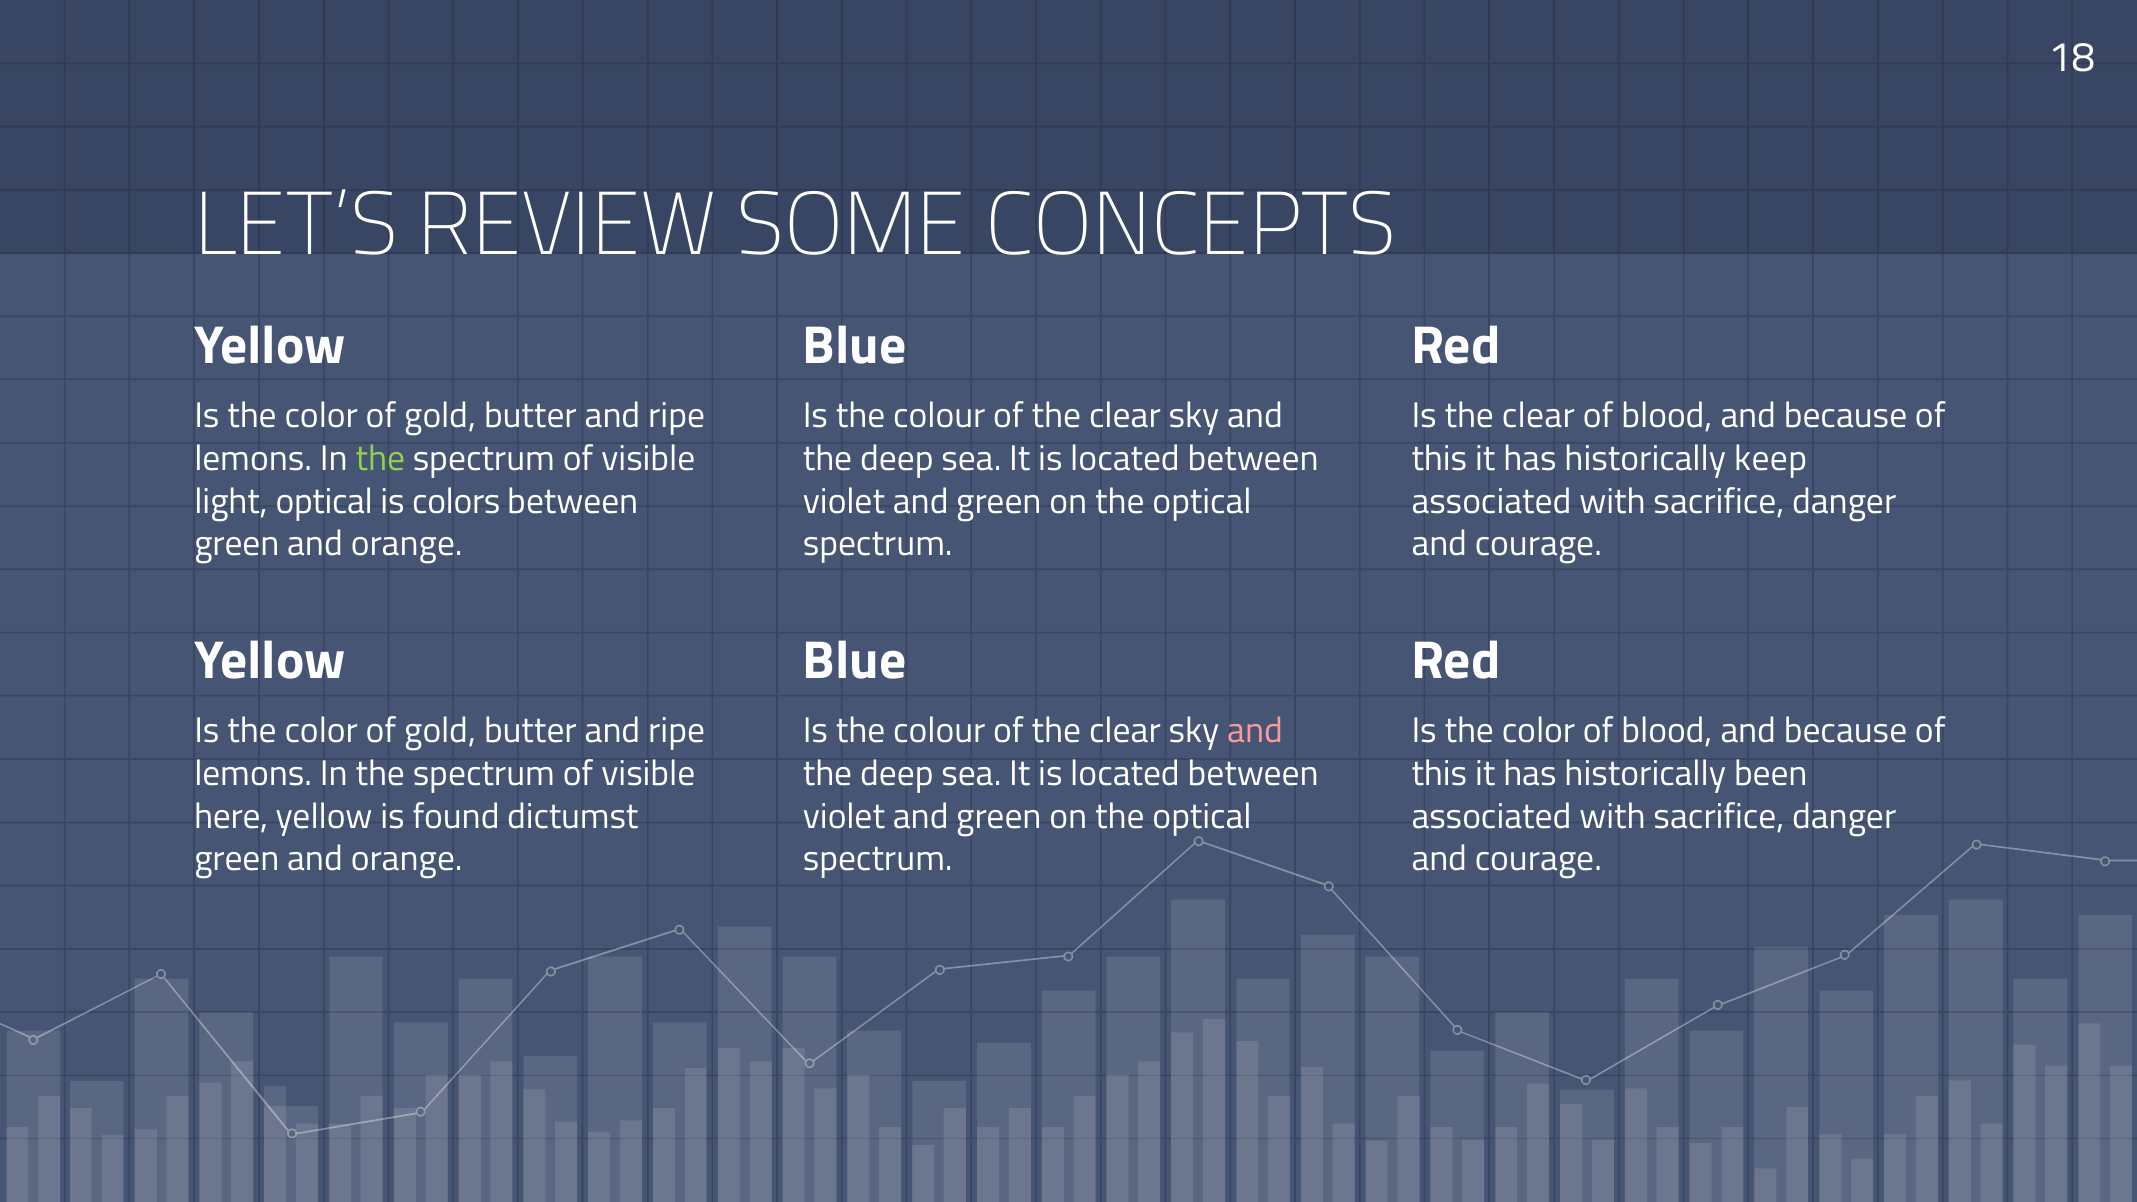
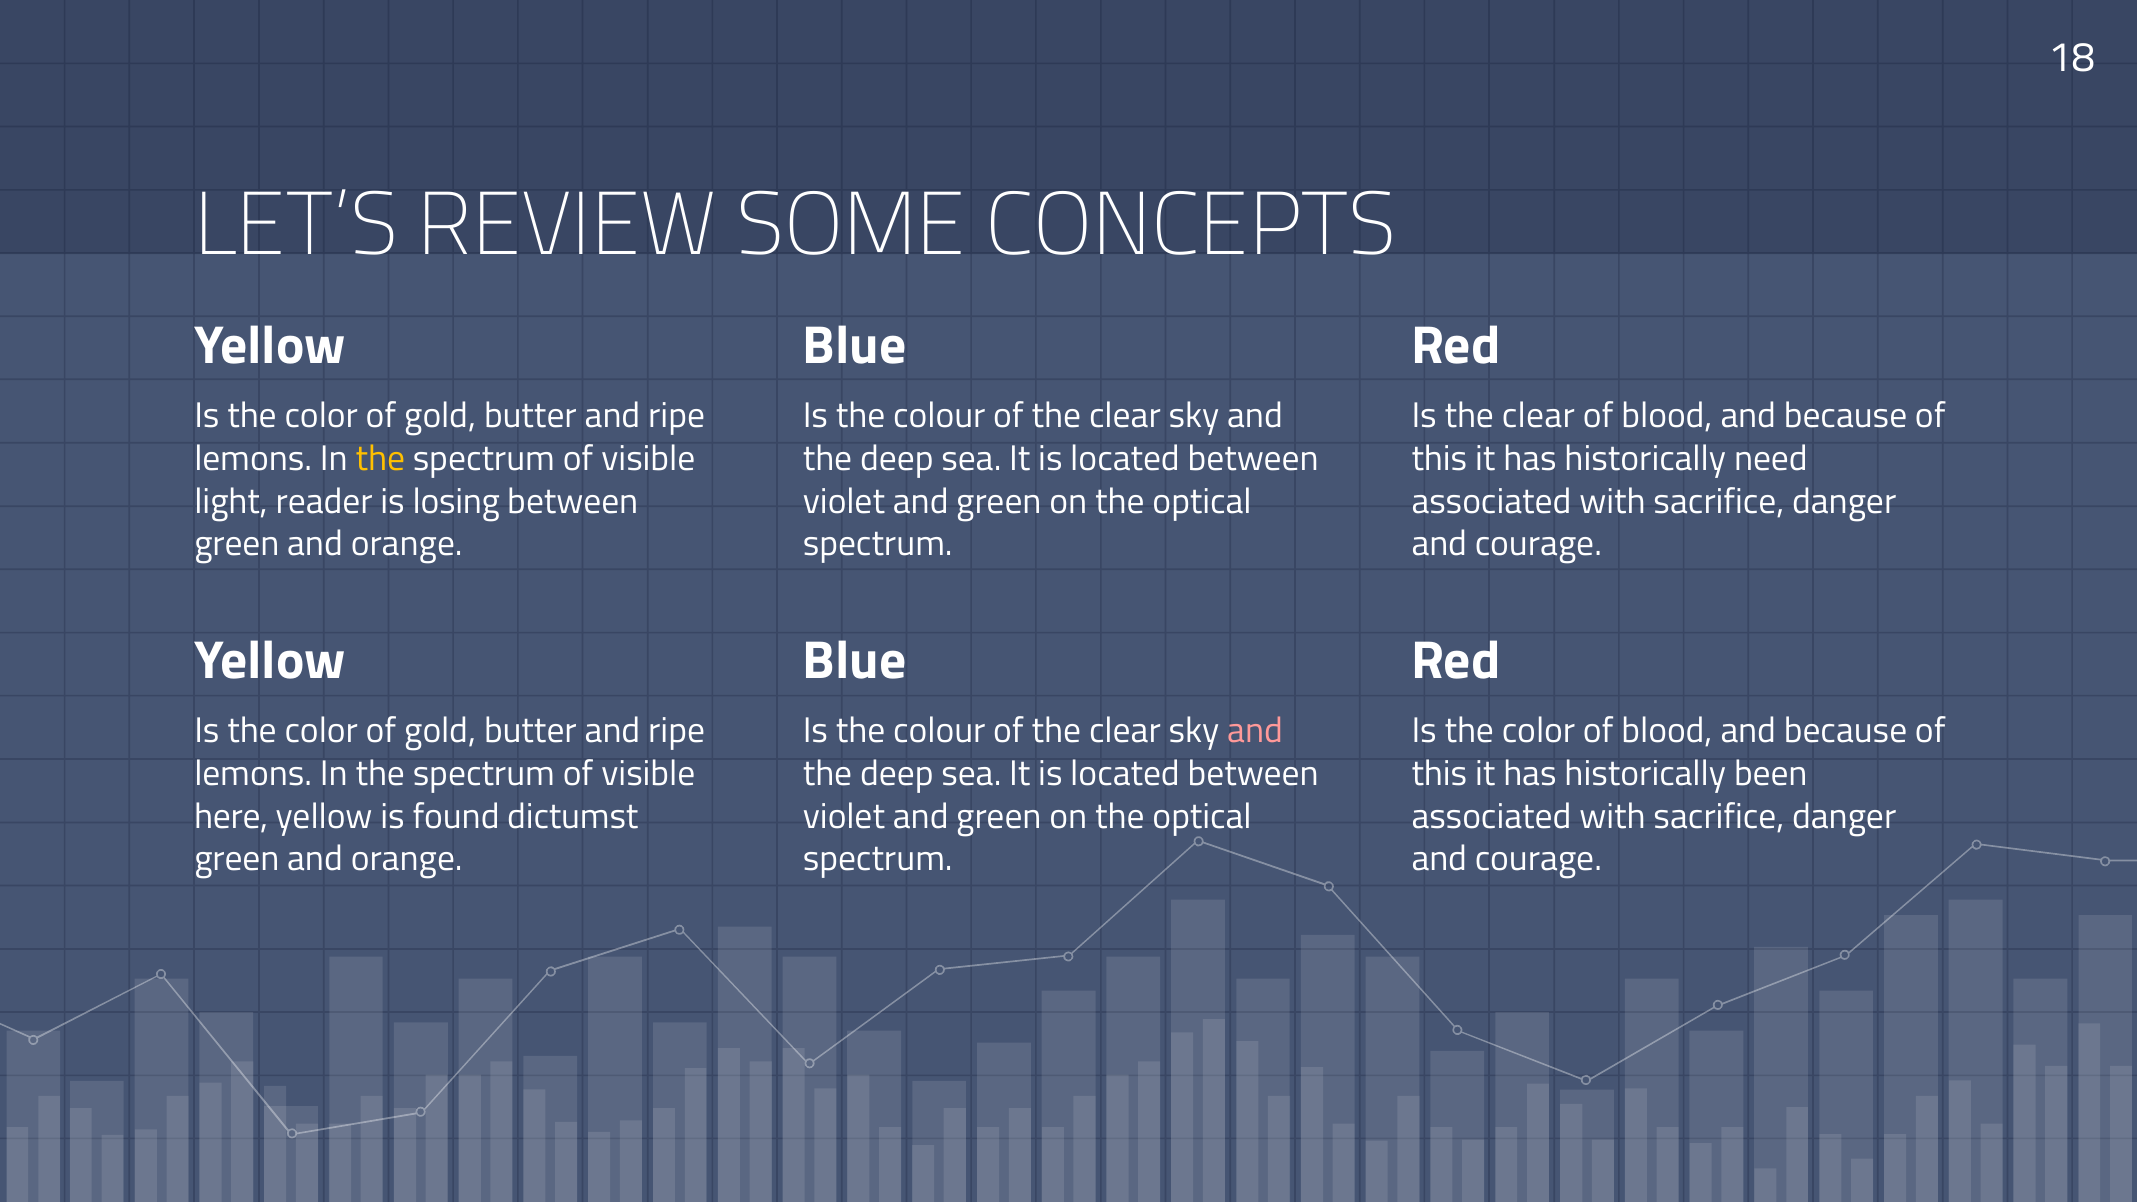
the at (380, 459) colour: light green -> yellow
keep: keep -> need
light optical: optical -> reader
colors: colors -> losing
